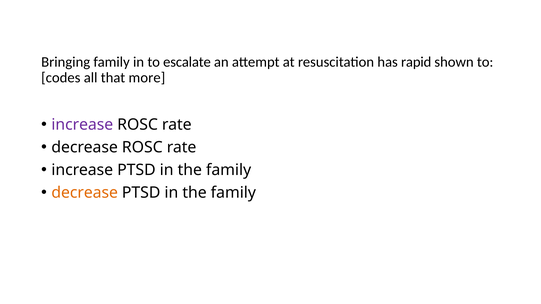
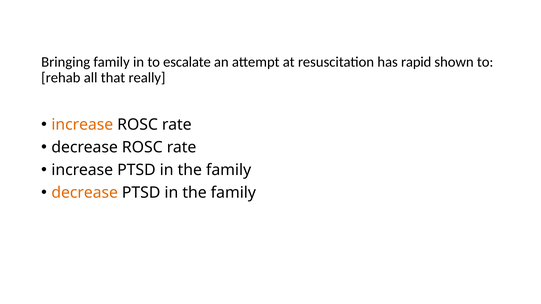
codes: codes -> rehab
more: more -> really
increase at (82, 125) colour: purple -> orange
